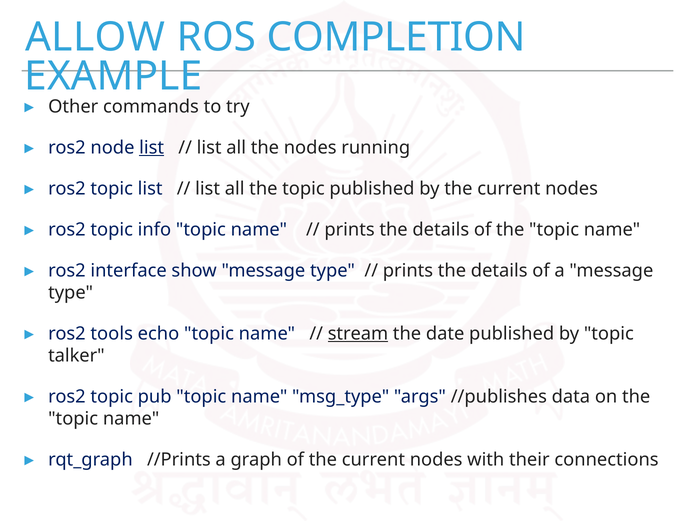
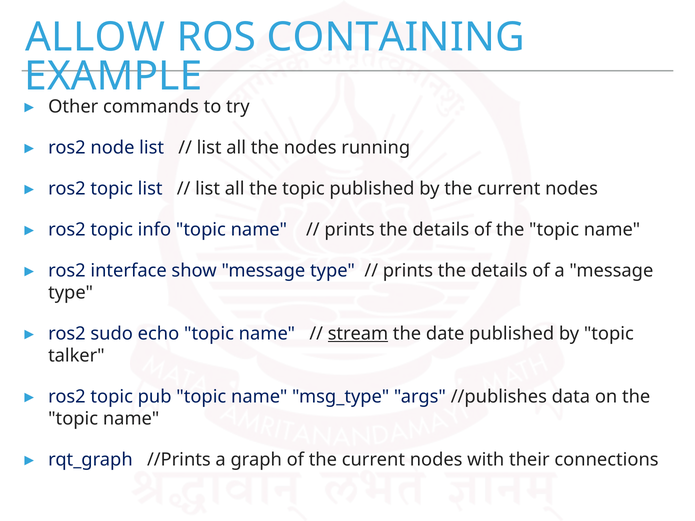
COMPLETION: COMPLETION -> CONTAINING
list at (152, 148) underline: present -> none
tools: tools -> sudo
